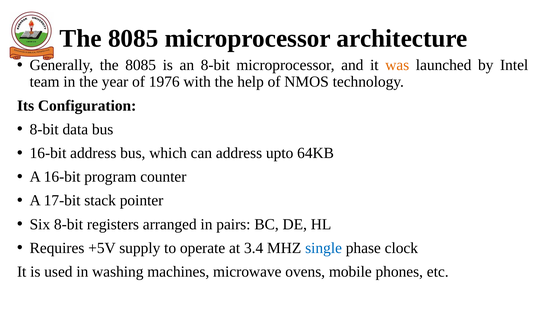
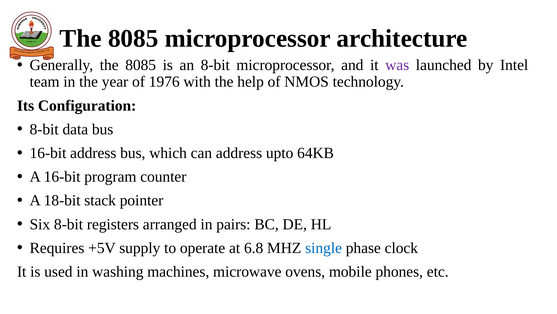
was colour: orange -> purple
17-bit: 17-bit -> 18-bit
3.4: 3.4 -> 6.8
